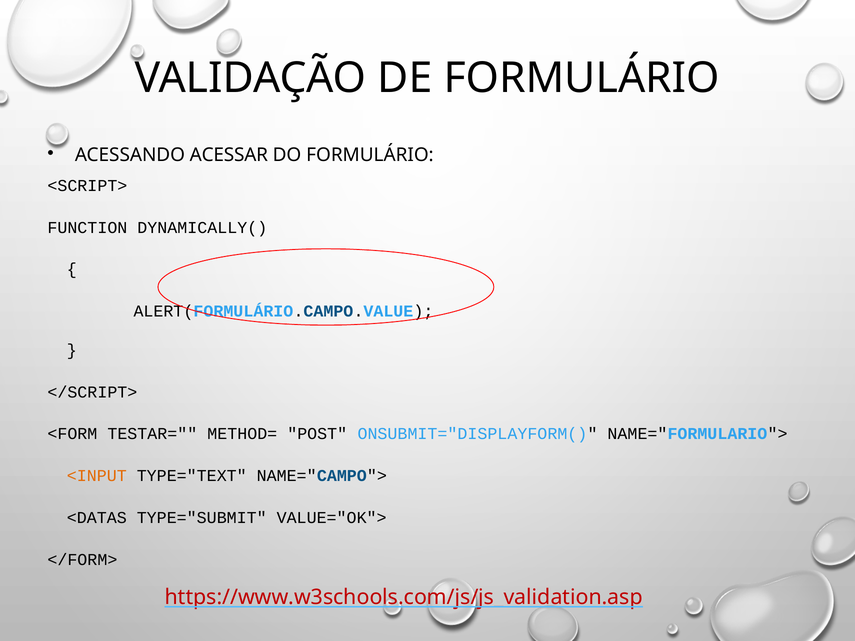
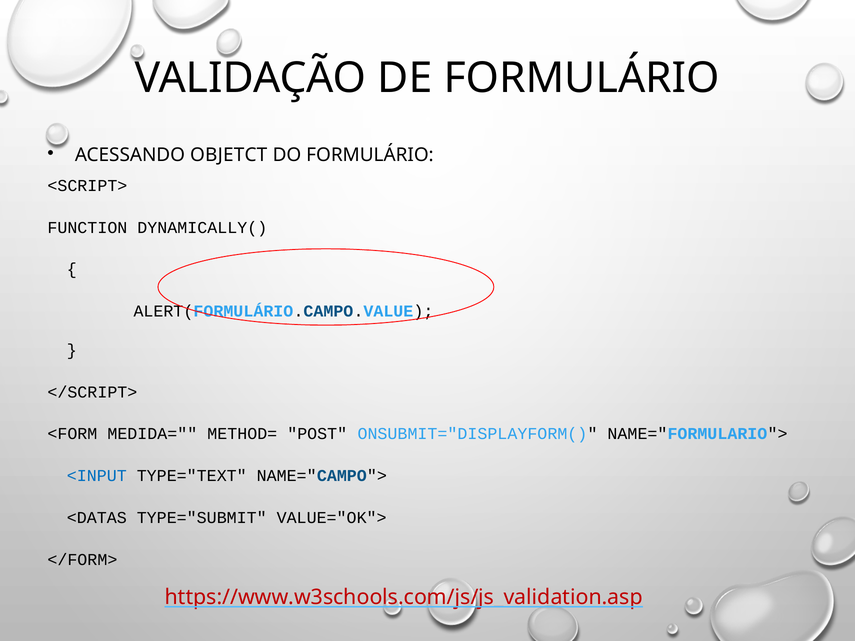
ACESSAR: ACESSAR -> OBJETCT
TESTAR=: TESTAR= -> MEDIDA=
<INPUT colour: orange -> blue
